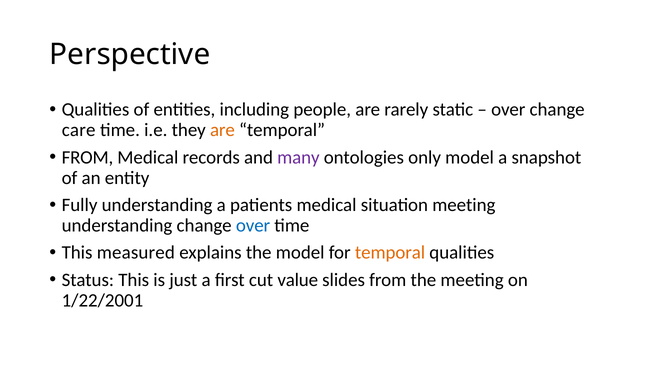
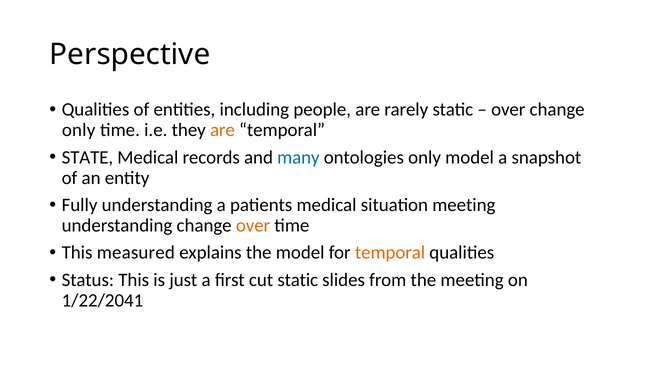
care at (79, 130): care -> only
FROM at (87, 157): FROM -> STATE
many colour: purple -> blue
over at (253, 225) colour: blue -> orange
cut value: value -> static
1/22/2001: 1/22/2001 -> 1/22/2041
